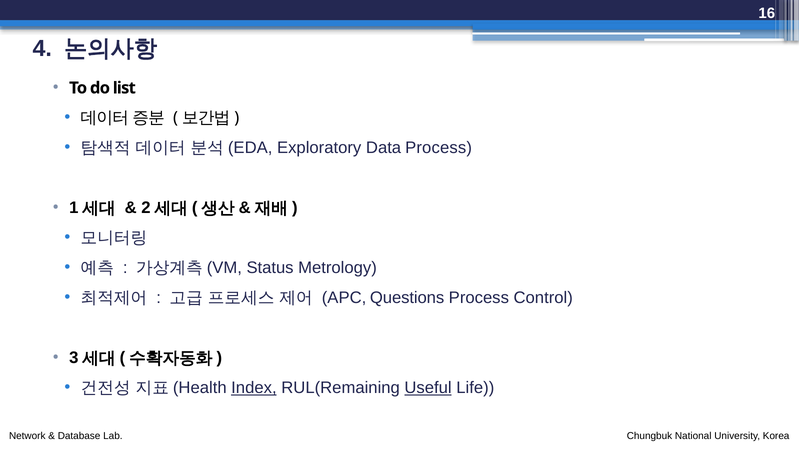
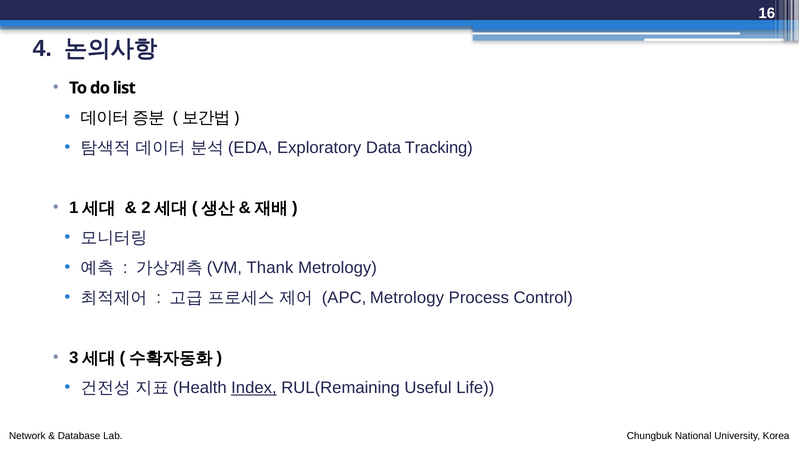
Data Process: Process -> Tracking
Status: Status -> Thank
APC Questions: Questions -> Metrology
Useful underline: present -> none
